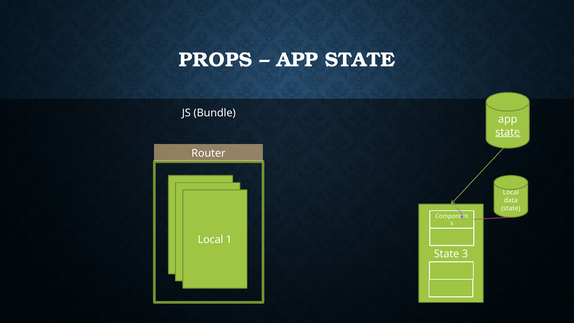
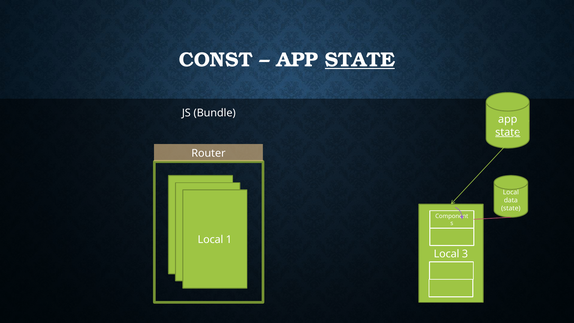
PROPS: PROPS -> CONST
STATE at (360, 60) underline: none -> present
State at (447, 254): State -> Local
